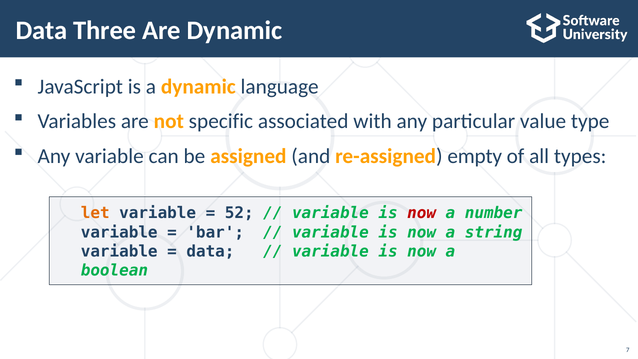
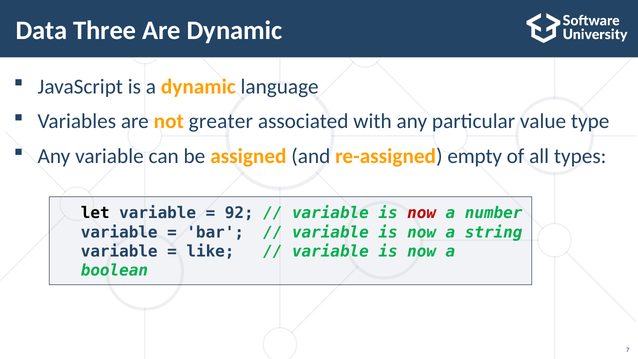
specific: specific -> greater
let colour: orange -> black
52: 52 -> 92
data at (210, 251): data -> like
